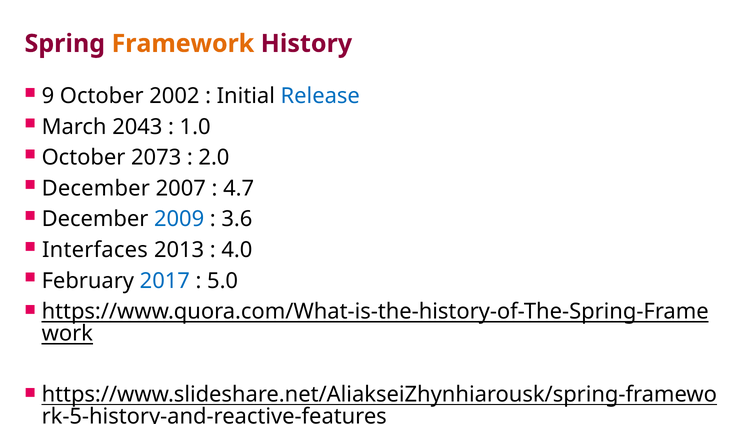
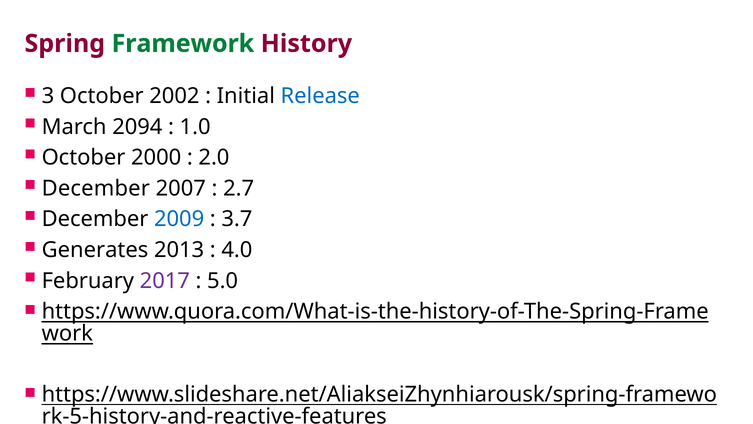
Framework colour: orange -> green
9: 9 -> 3
2043: 2043 -> 2094
2073: 2073 -> 2000
4.7: 4.7 -> 2.7
3.6: 3.6 -> 3.7
Interfaces: Interfaces -> Generates
2017 colour: blue -> purple
